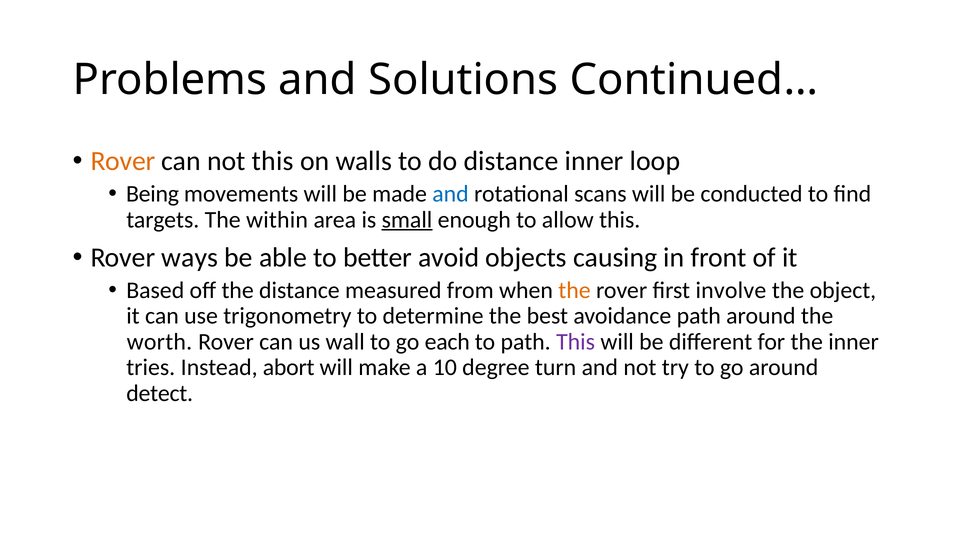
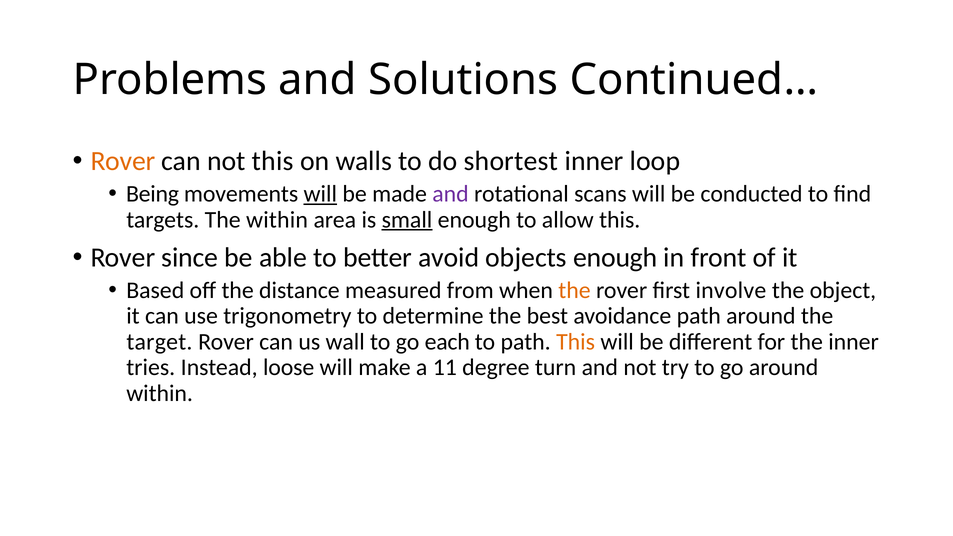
do distance: distance -> shortest
will at (320, 194) underline: none -> present
and at (451, 194) colour: blue -> purple
ways: ways -> since
objects causing: causing -> enough
worth: worth -> target
This at (576, 342) colour: purple -> orange
abort: abort -> loose
10: 10 -> 11
detect at (160, 393): detect -> within
